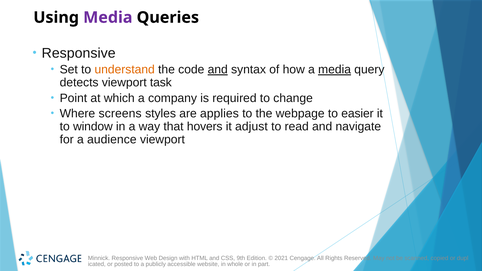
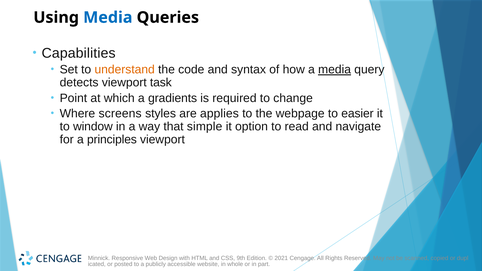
Media at (108, 17) colour: purple -> blue
Responsive at (79, 53): Responsive -> Capabilities
and at (218, 70) underline: present -> none
company: company -> gradients
hovers: hovers -> simple
adjust: adjust -> option
audience: audience -> principles
